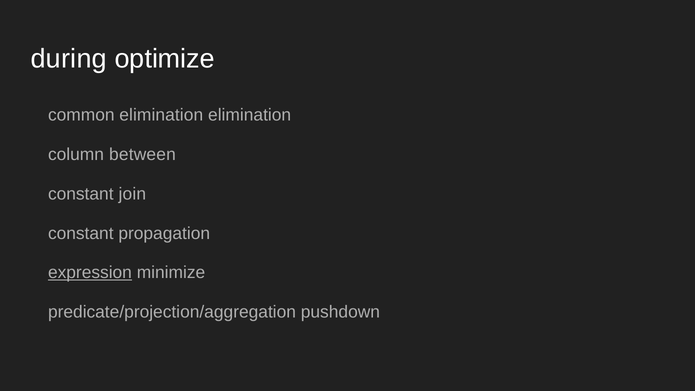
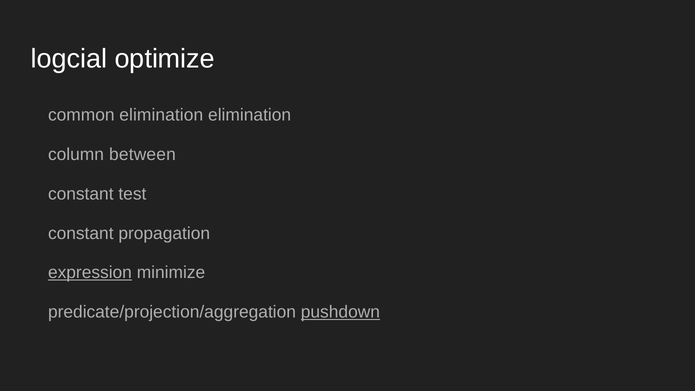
during: during -> logcial
join: join -> test
pushdown underline: none -> present
